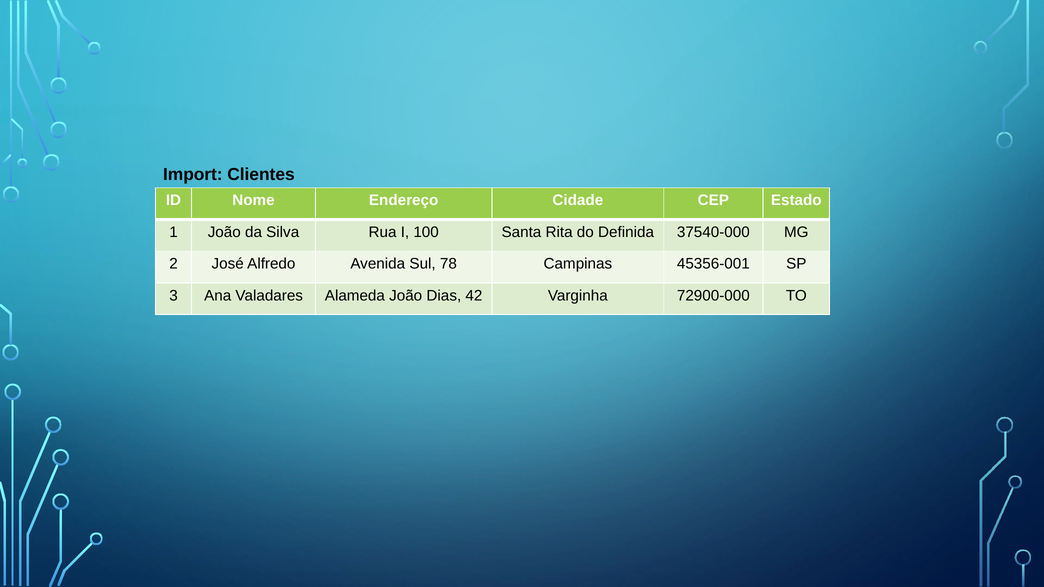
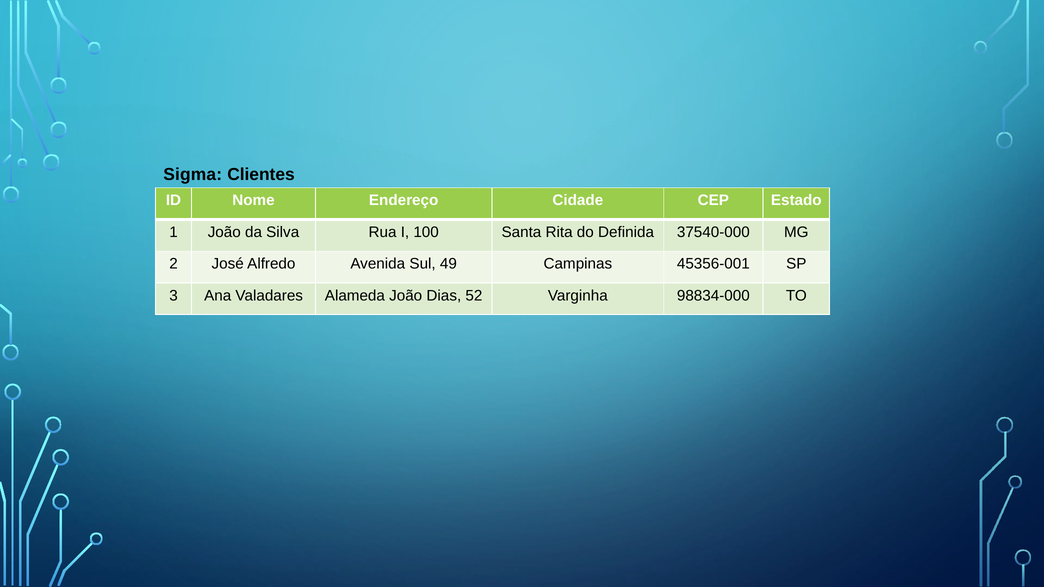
Import: Import -> Sigma
78: 78 -> 49
42: 42 -> 52
72900-000: 72900-000 -> 98834-000
